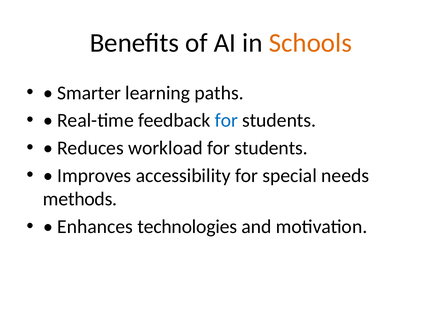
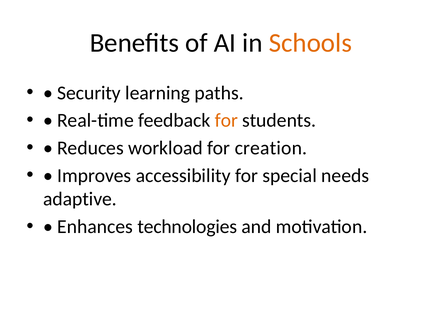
Smarter: Smarter -> Security
for at (226, 120) colour: blue -> orange
workload for students: students -> creation
methods: methods -> adaptive
